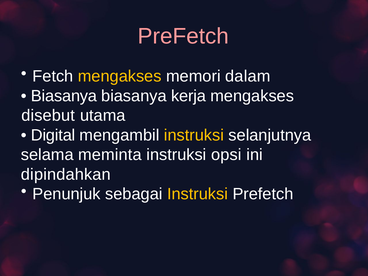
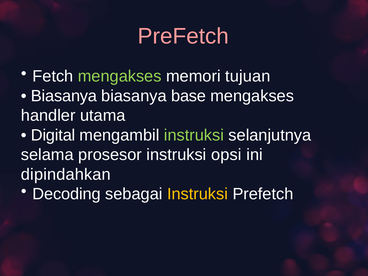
mengakses at (120, 76) colour: yellow -> light green
dalam: dalam -> tujuan
kerja: kerja -> base
disebut: disebut -> handler
instruksi at (194, 135) colour: yellow -> light green
meminta: meminta -> prosesor
Penunjuk: Penunjuk -> Decoding
